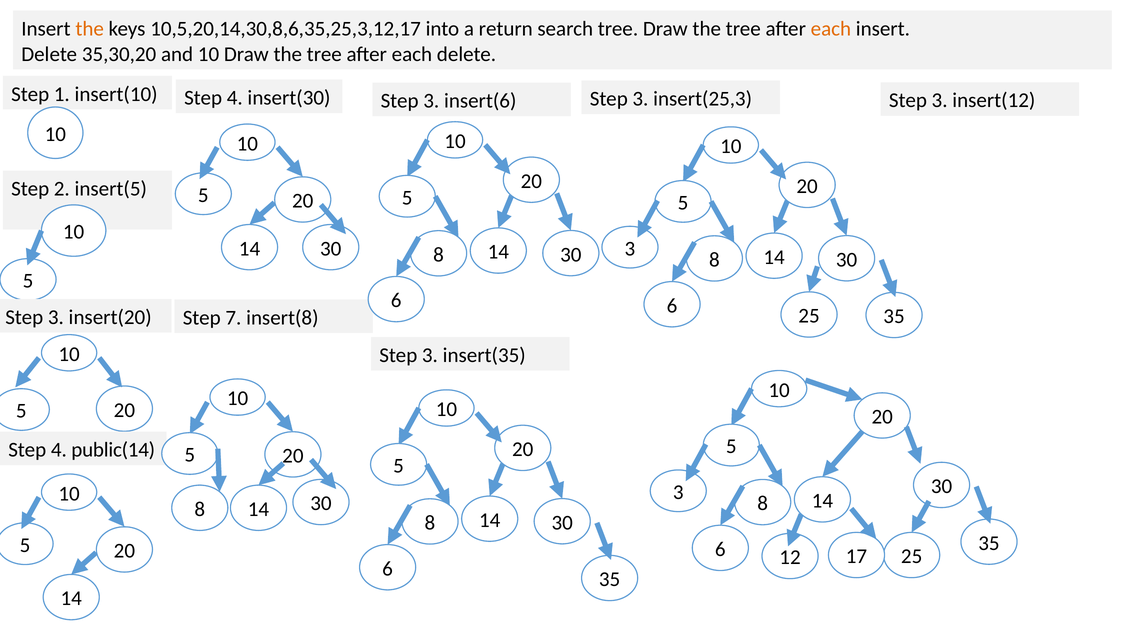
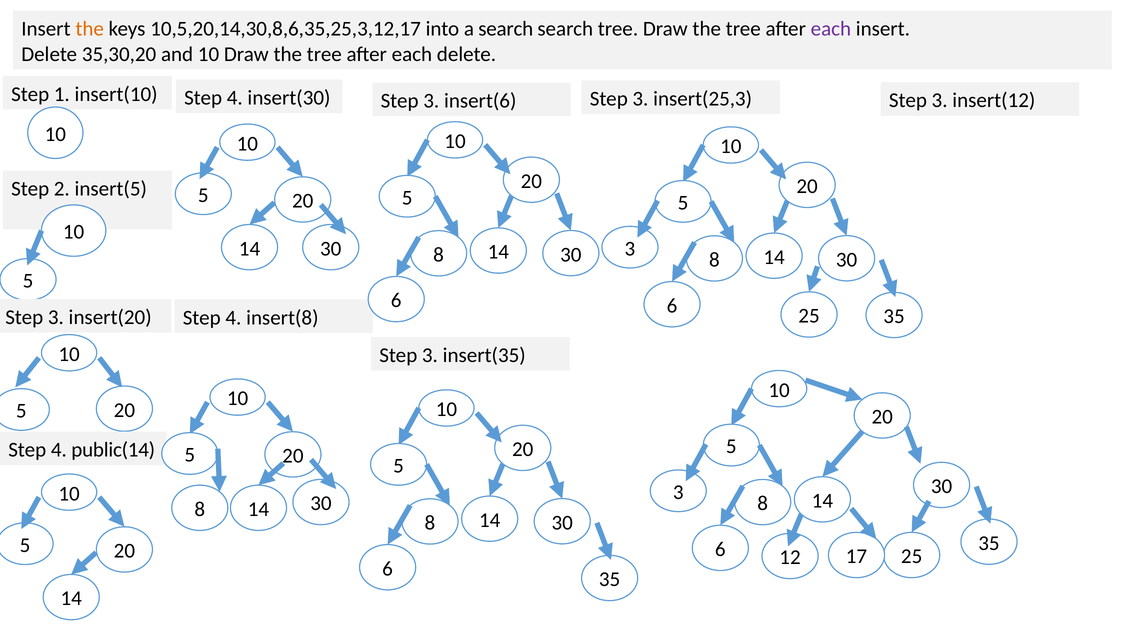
a return: return -> search
each at (831, 29) colour: orange -> purple
7 at (233, 318): 7 -> 4
